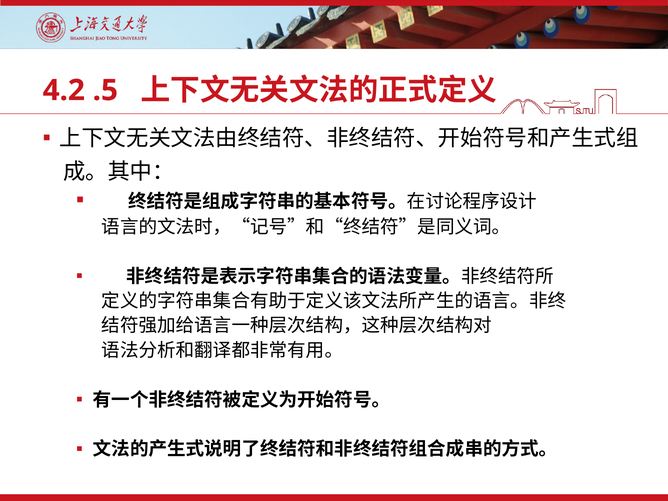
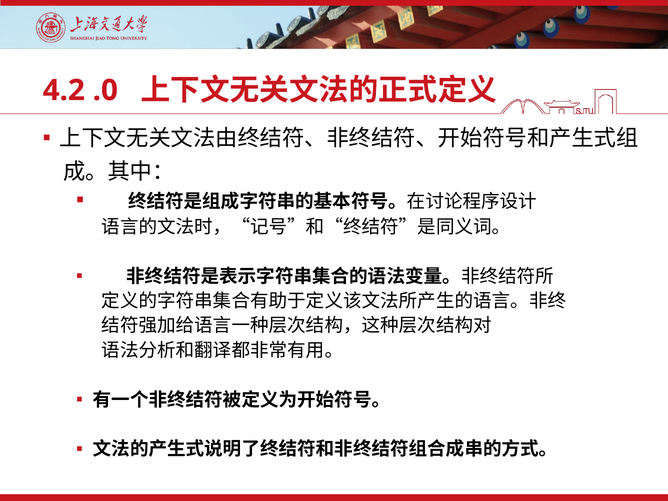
.5: .5 -> .0
